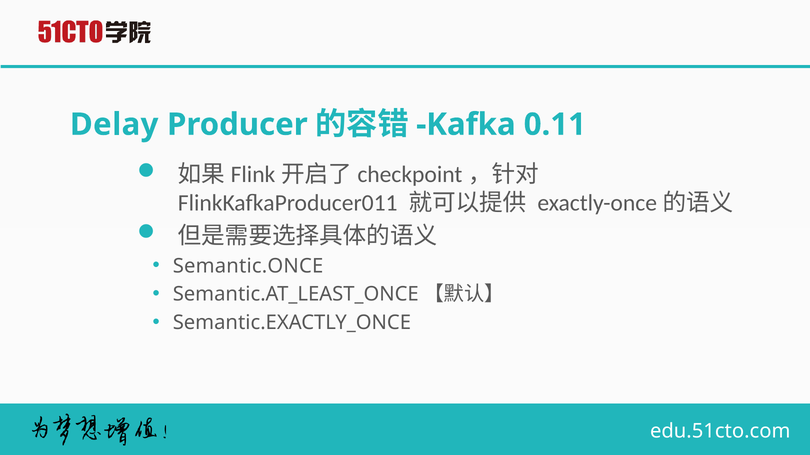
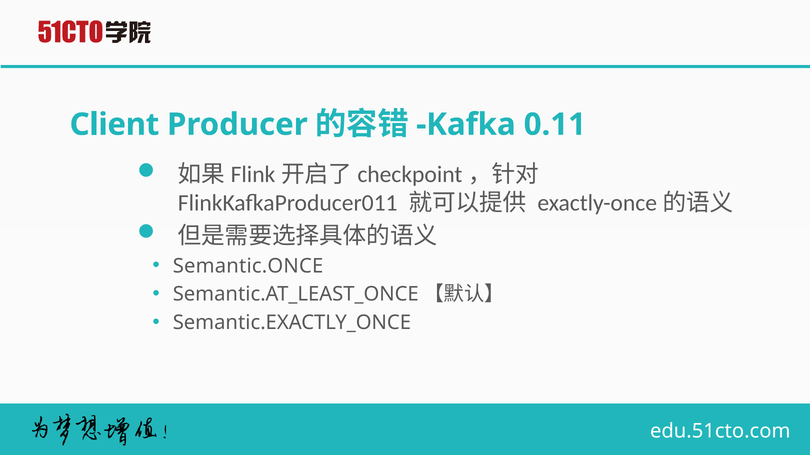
Delay: Delay -> Client
